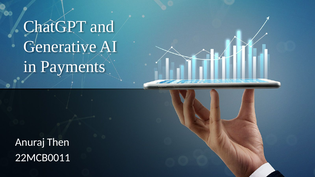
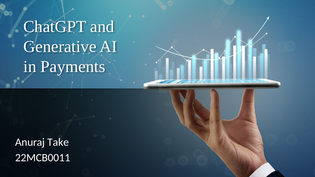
Then: Then -> Take
